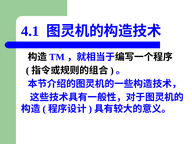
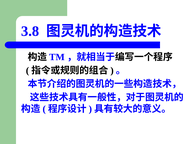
4.1: 4.1 -> 3.8
